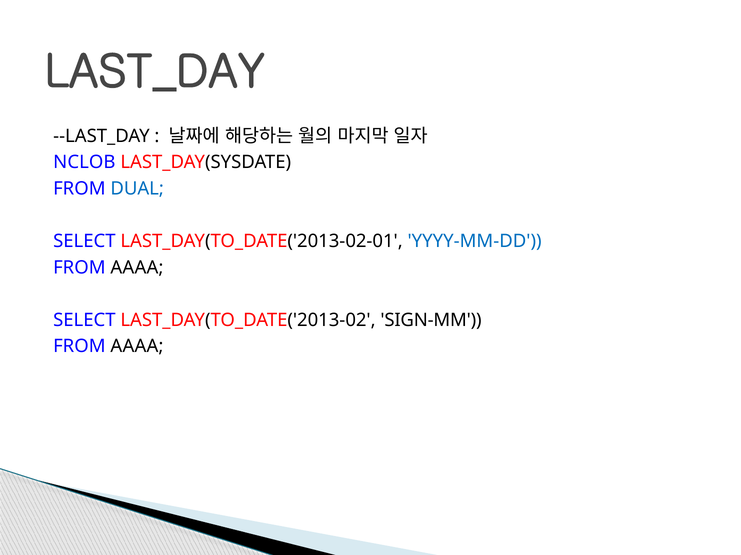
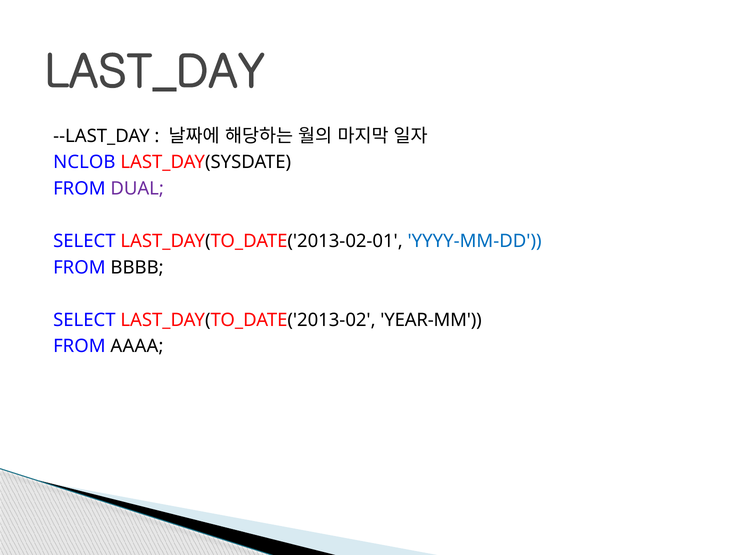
DUAL colour: blue -> purple
AAAA at (137, 268): AAAA -> BBBB
SIGN-MM: SIGN-MM -> YEAR-MM
